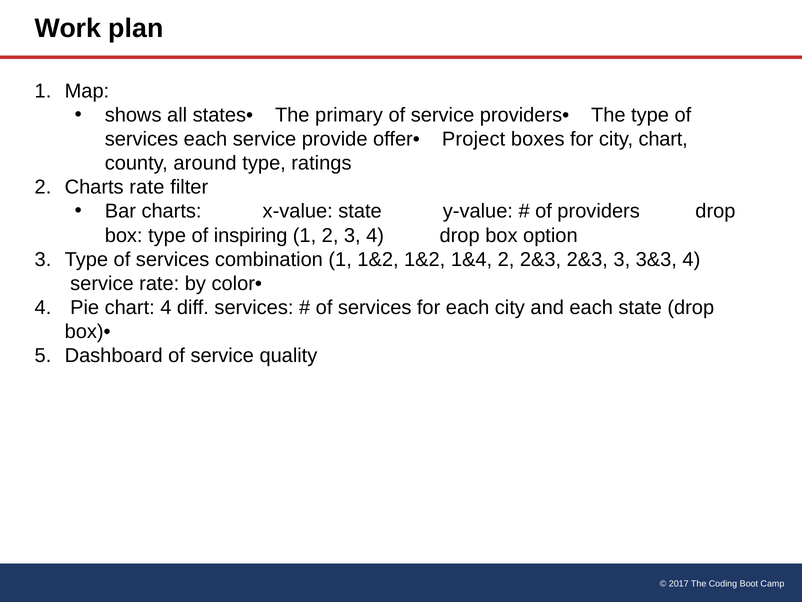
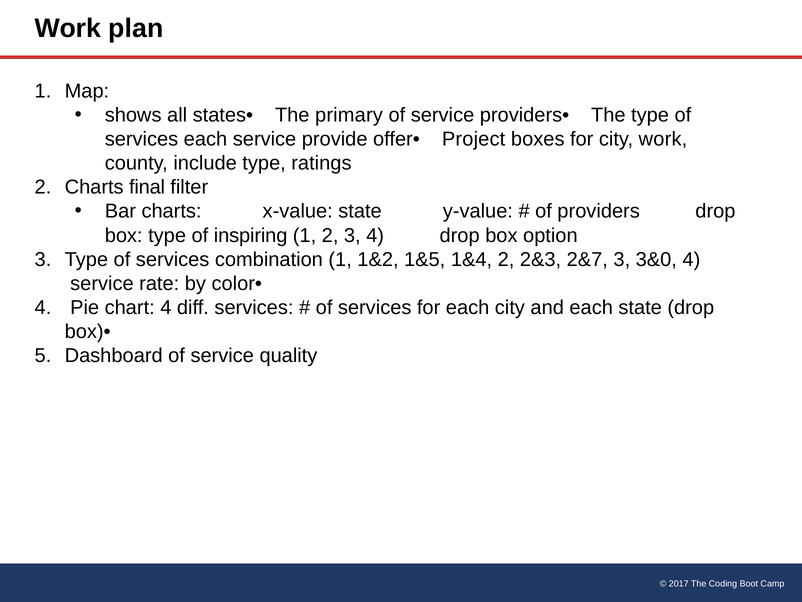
city chart: chart -> work
around: around -> include
Charts rate: rate -> final
1&2 1&2: 1&2 -> 1&5
2&3 2&3: 2&3 -> 2&7
3&3: 3&3 -> 3&0
